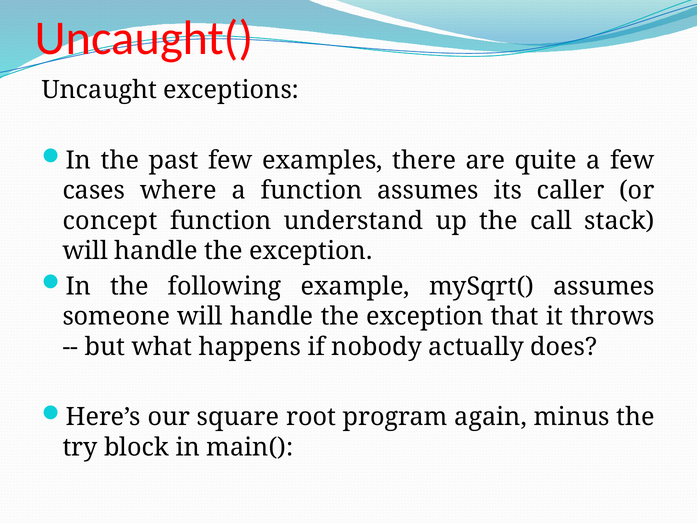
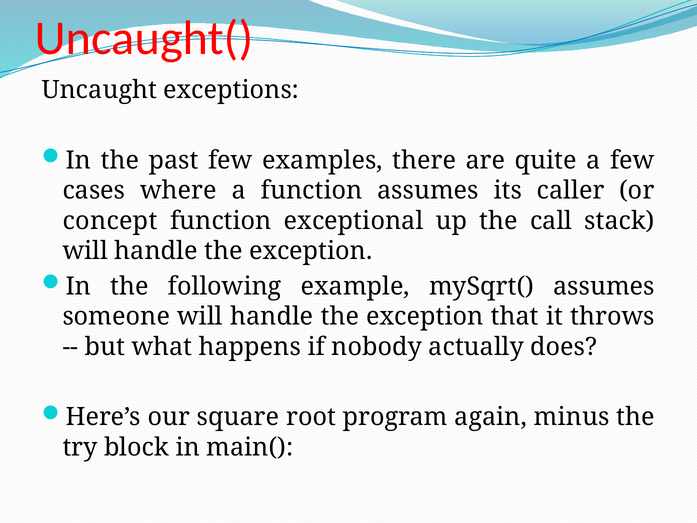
understand: understand -> exceptional
